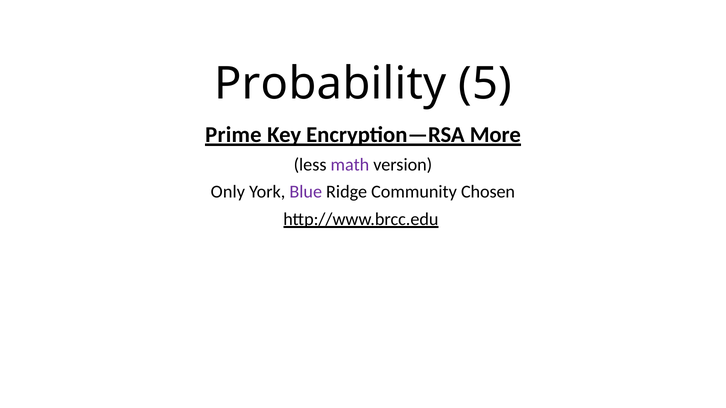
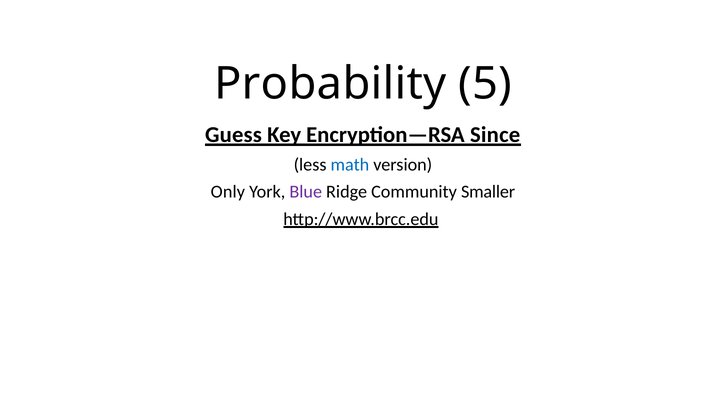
Prime: Prime -> Guess
More: More -> Since
math colour: purple -> blue
Chosen: Chosen -> Smaller
